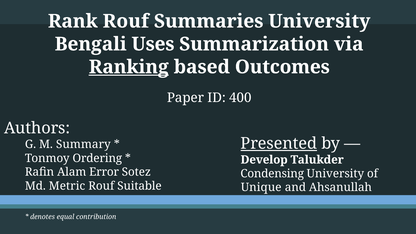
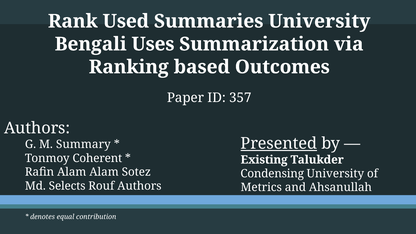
Rank Rouf: Rouf -> Used
Ranking underline: present -> none
400: 400 -> 357
Ordering: Ordering -> Coherent
Develop: Develop -> Existing
Alam Error: Error -> Alam
Metric: Metric -> Selects
Rouf Suitable: Suitable -> Authors
Unique: Unique -> Metrics
